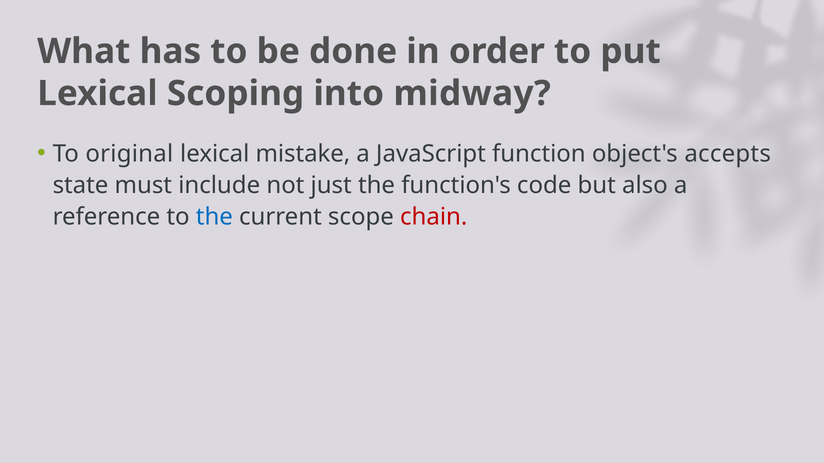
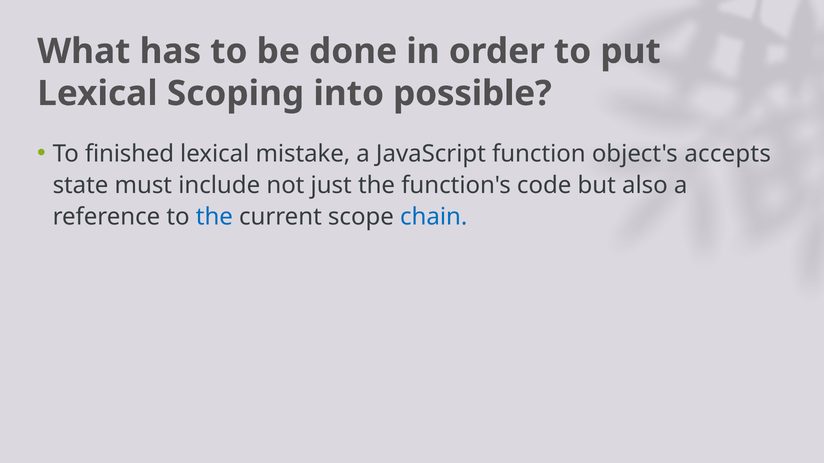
midway: midway -> possible
original: original -> finished
chain colour: red -> blue
